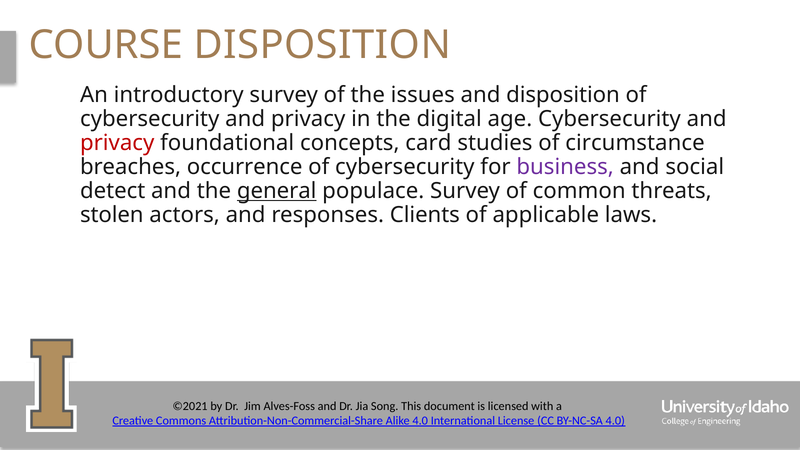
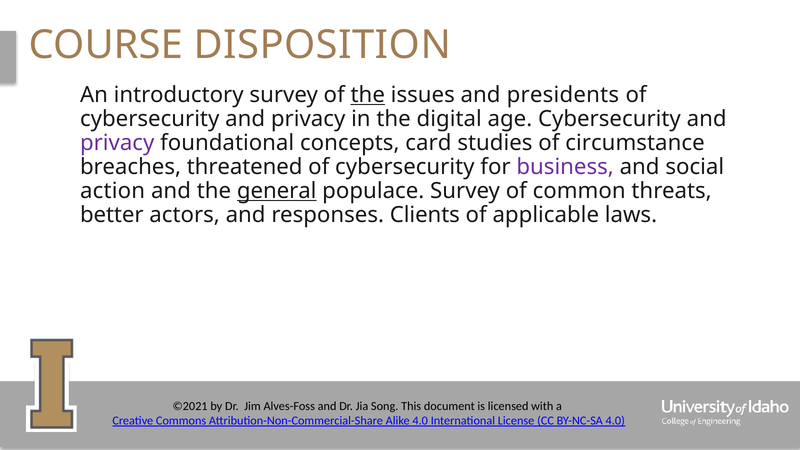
the at (368, 95) underline: none -> present
and disposition: disposition -> presidents
privacy at (117, 143) colour: red -> purple
occurrence: occurrence -> threatened
detect: detect -> action
stolen: stolen -> better
